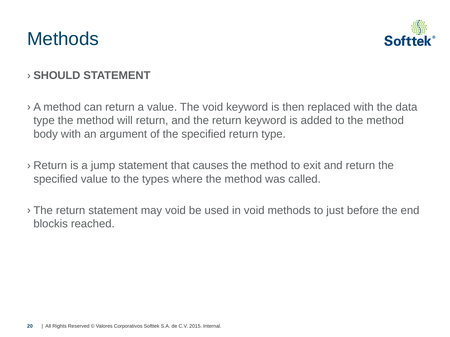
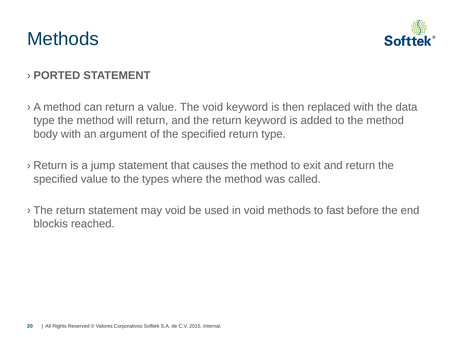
SHOULD: SHOULD -> PORTED
just: just -> fast
